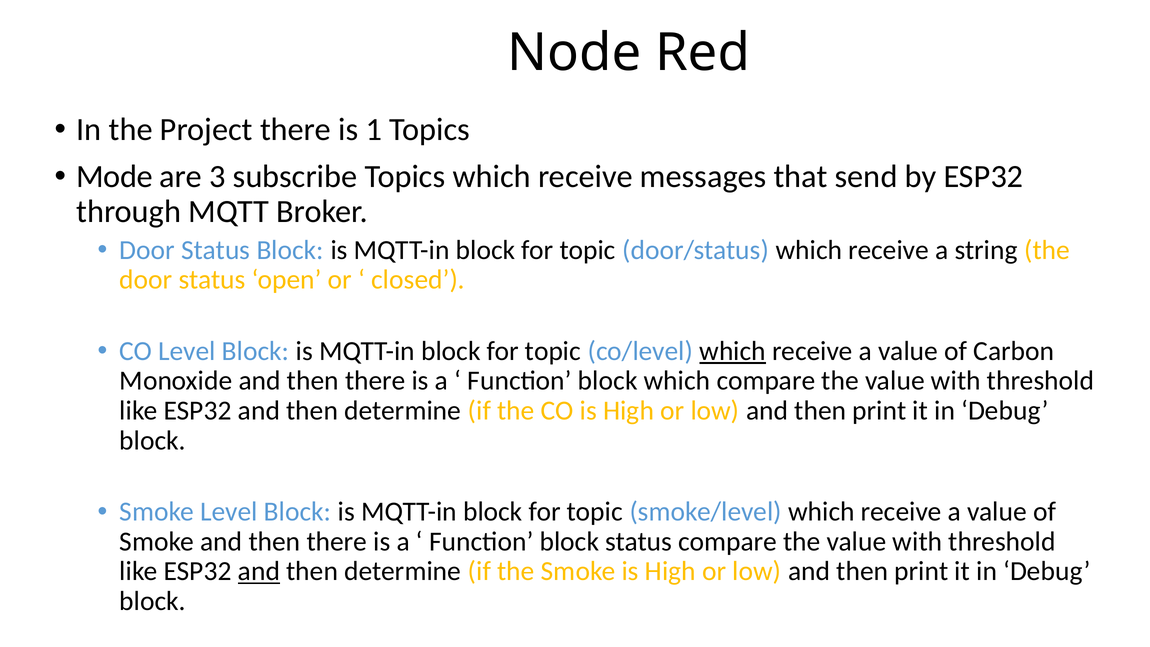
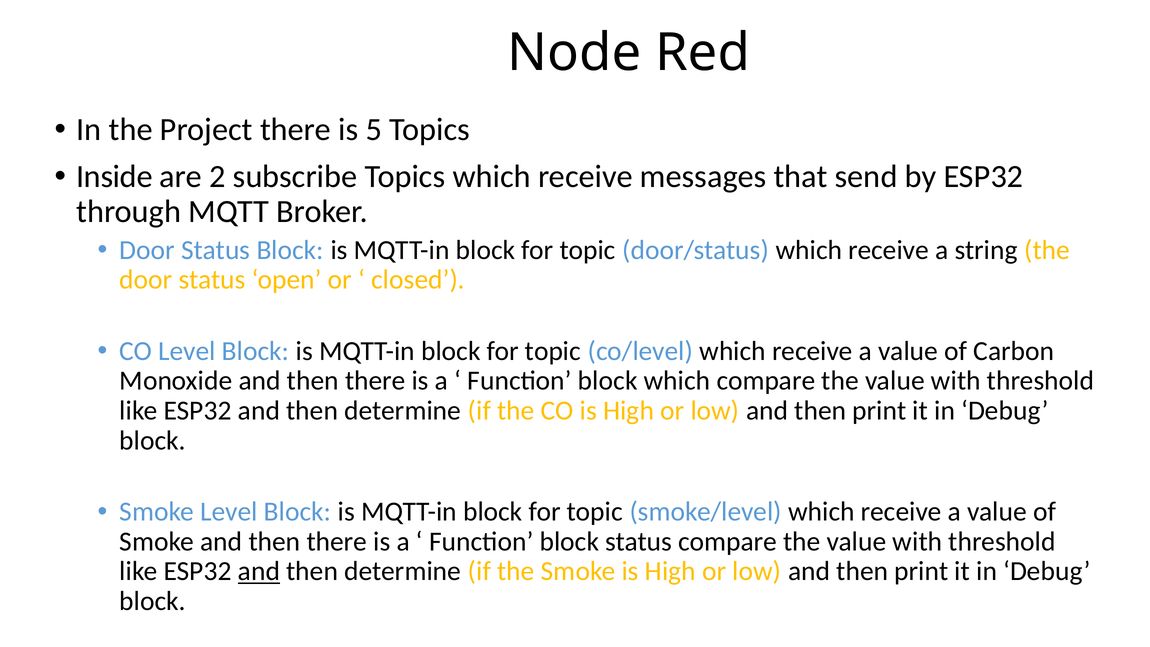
1: 1 -> 5
Mode: Mode -> Inside
3: 3 -> 2
which at (733, 351) underline: present -> none
